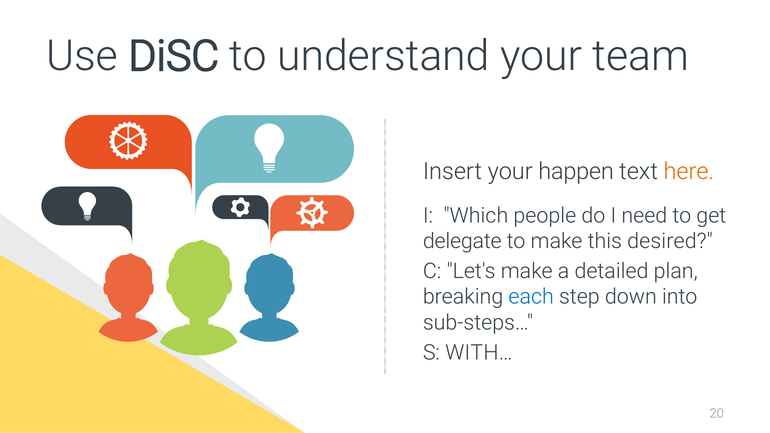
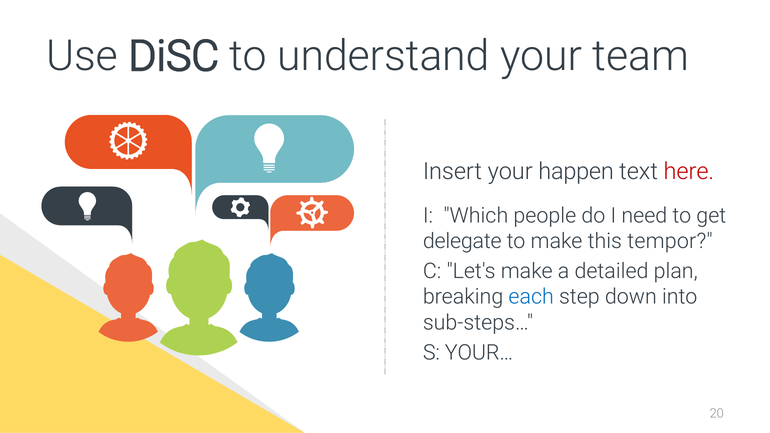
here colour: orange -> red
desired: desired -> tempor
WITH…: WITH… -> YOUR…
